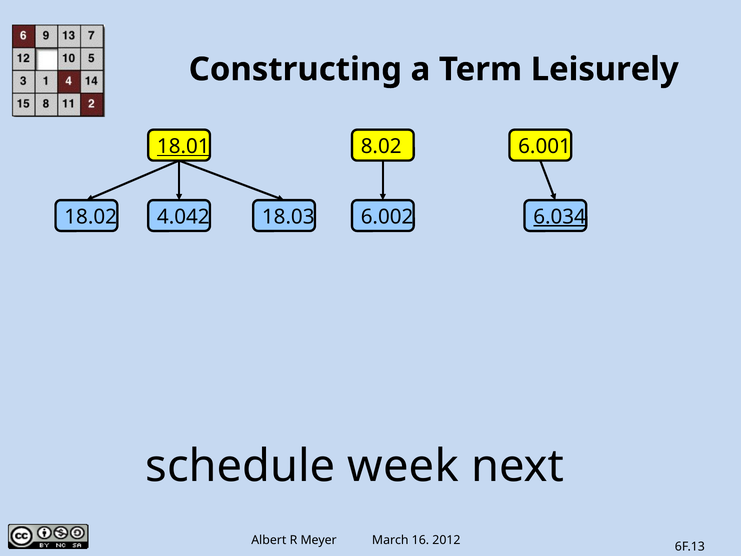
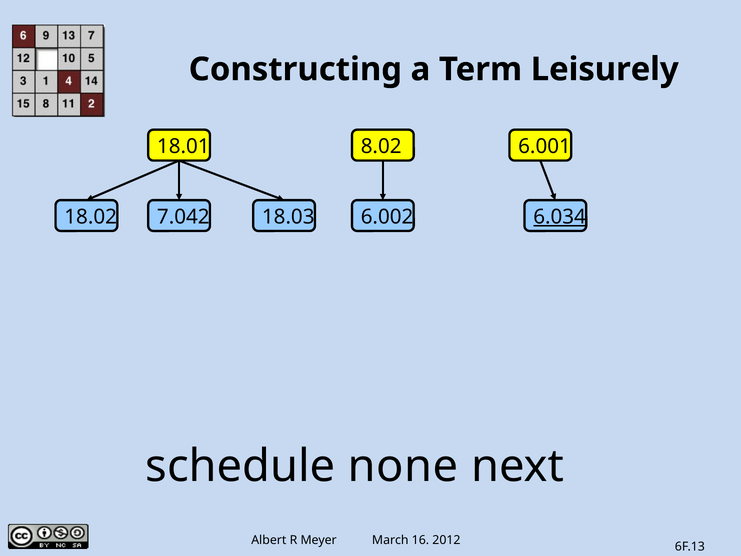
18.01 underline: present -> none
4.042: 4.042 -> 7.042
week: week -> none
